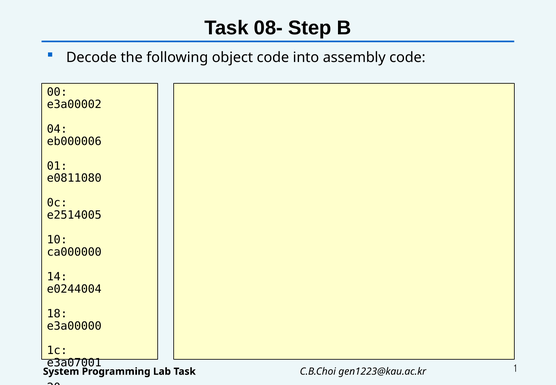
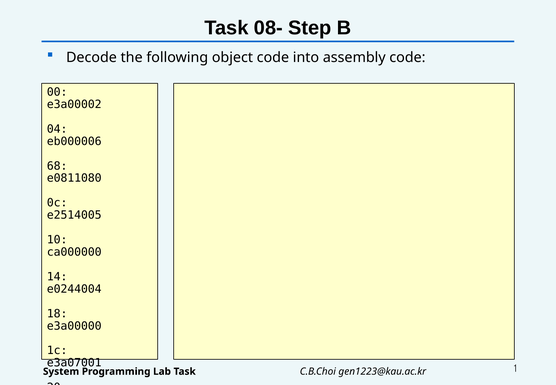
01: 01 -> 68
